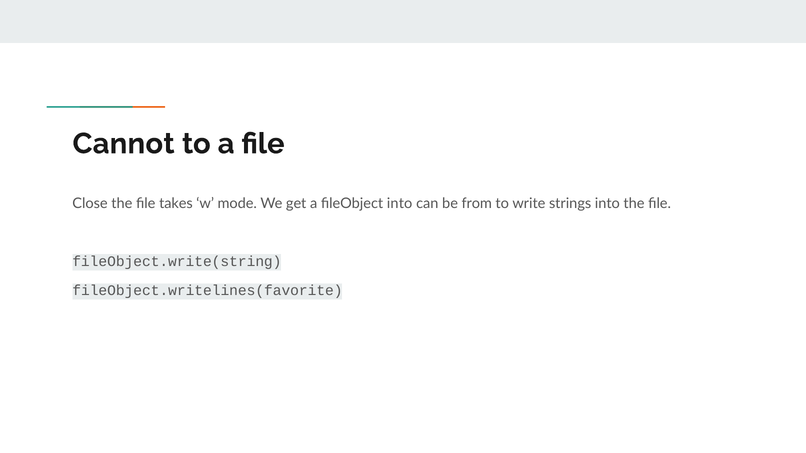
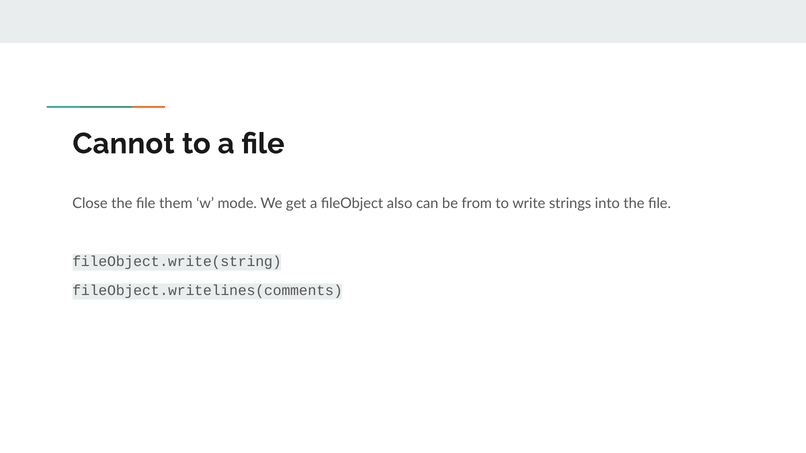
takes: takes -> them
fileObject into: into -> also
fileObject.writelines(favorite: fileObject.writelines(favorite -> fileObject.writelines(comments
